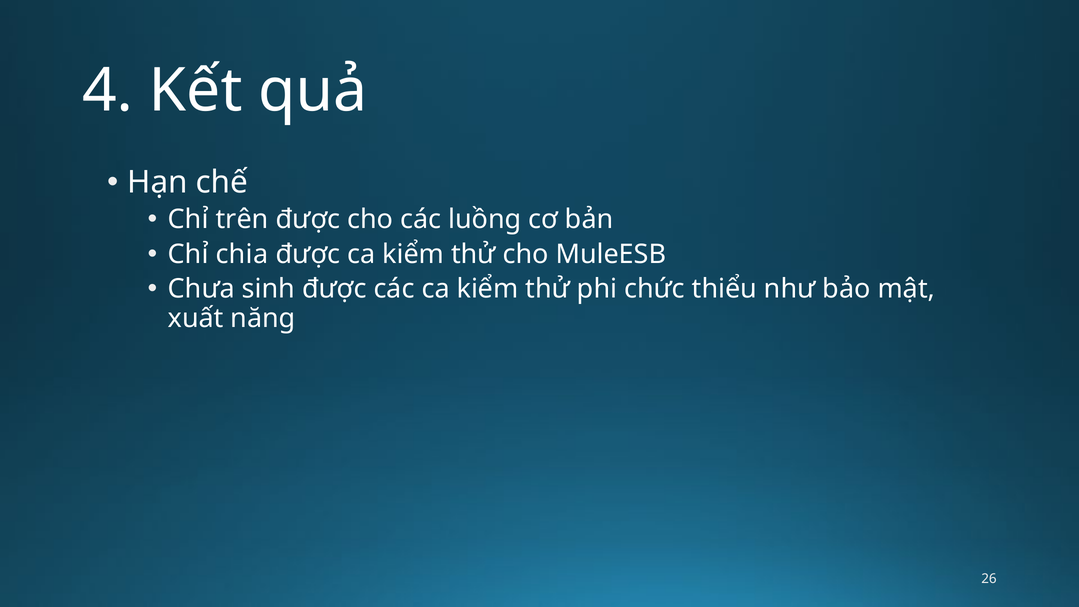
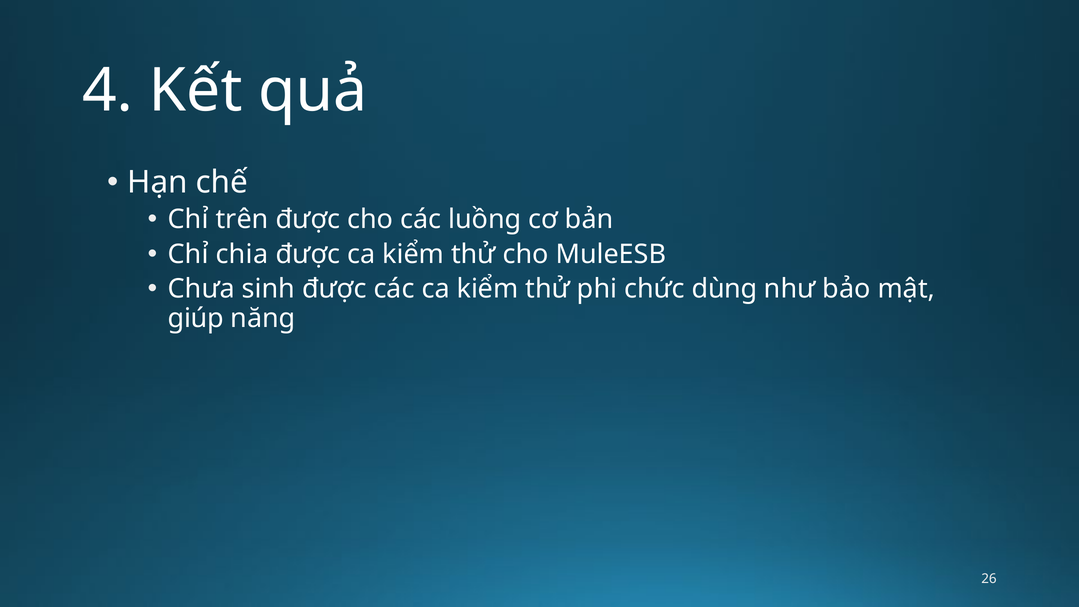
thiểu: thiểu -> dùng
xuất: xuất -> giúp
